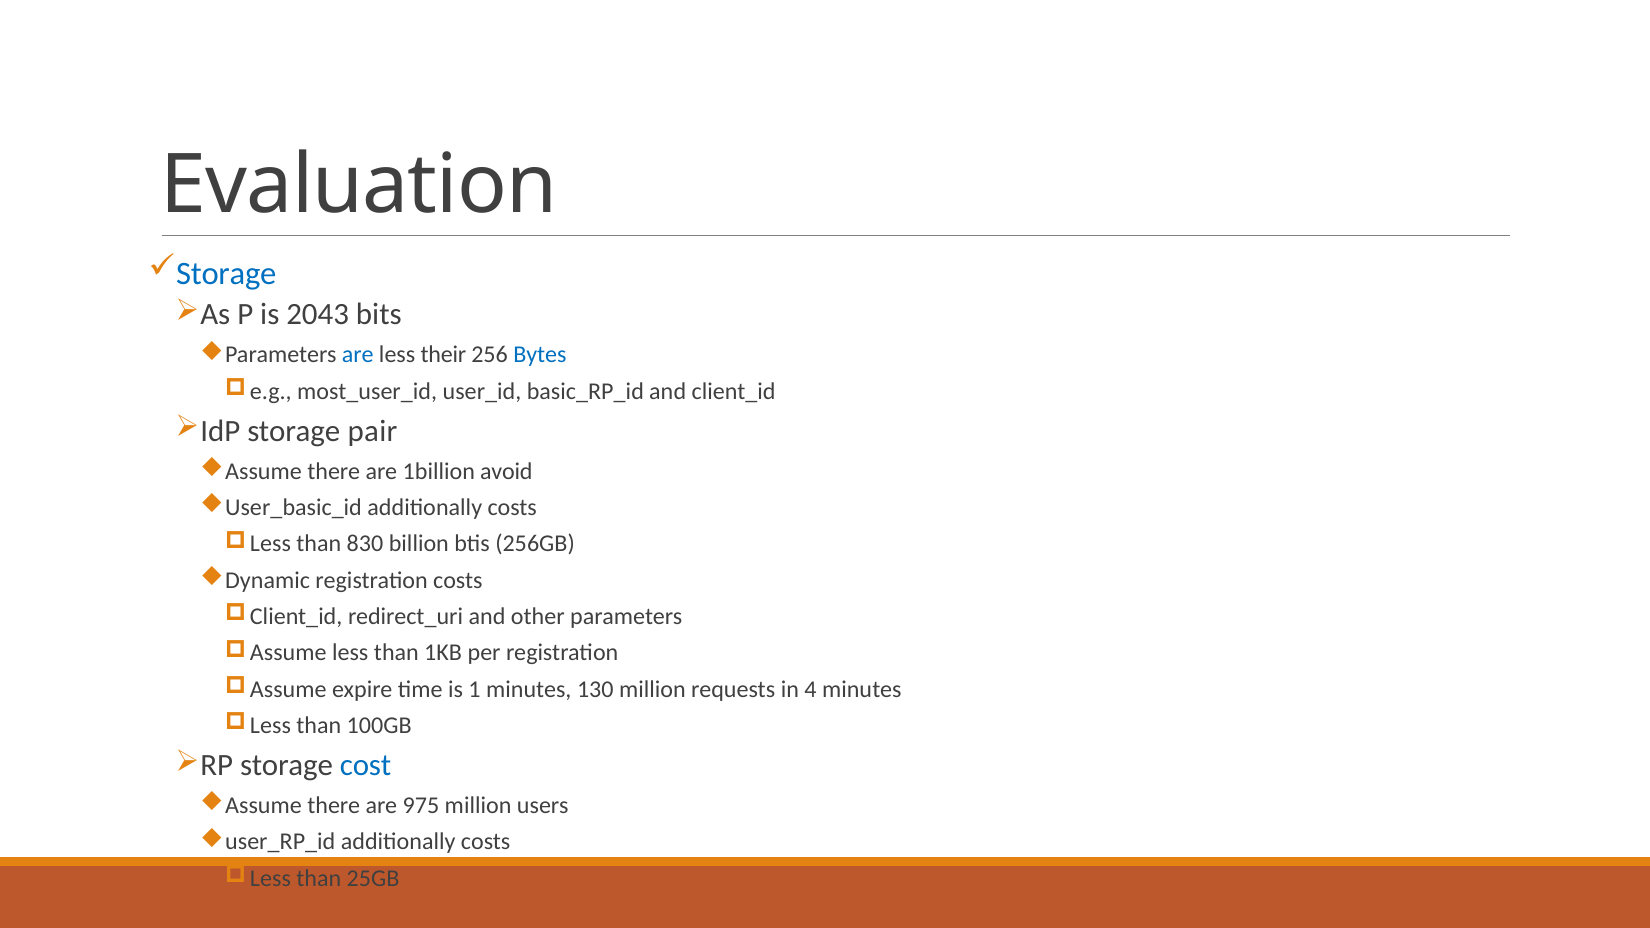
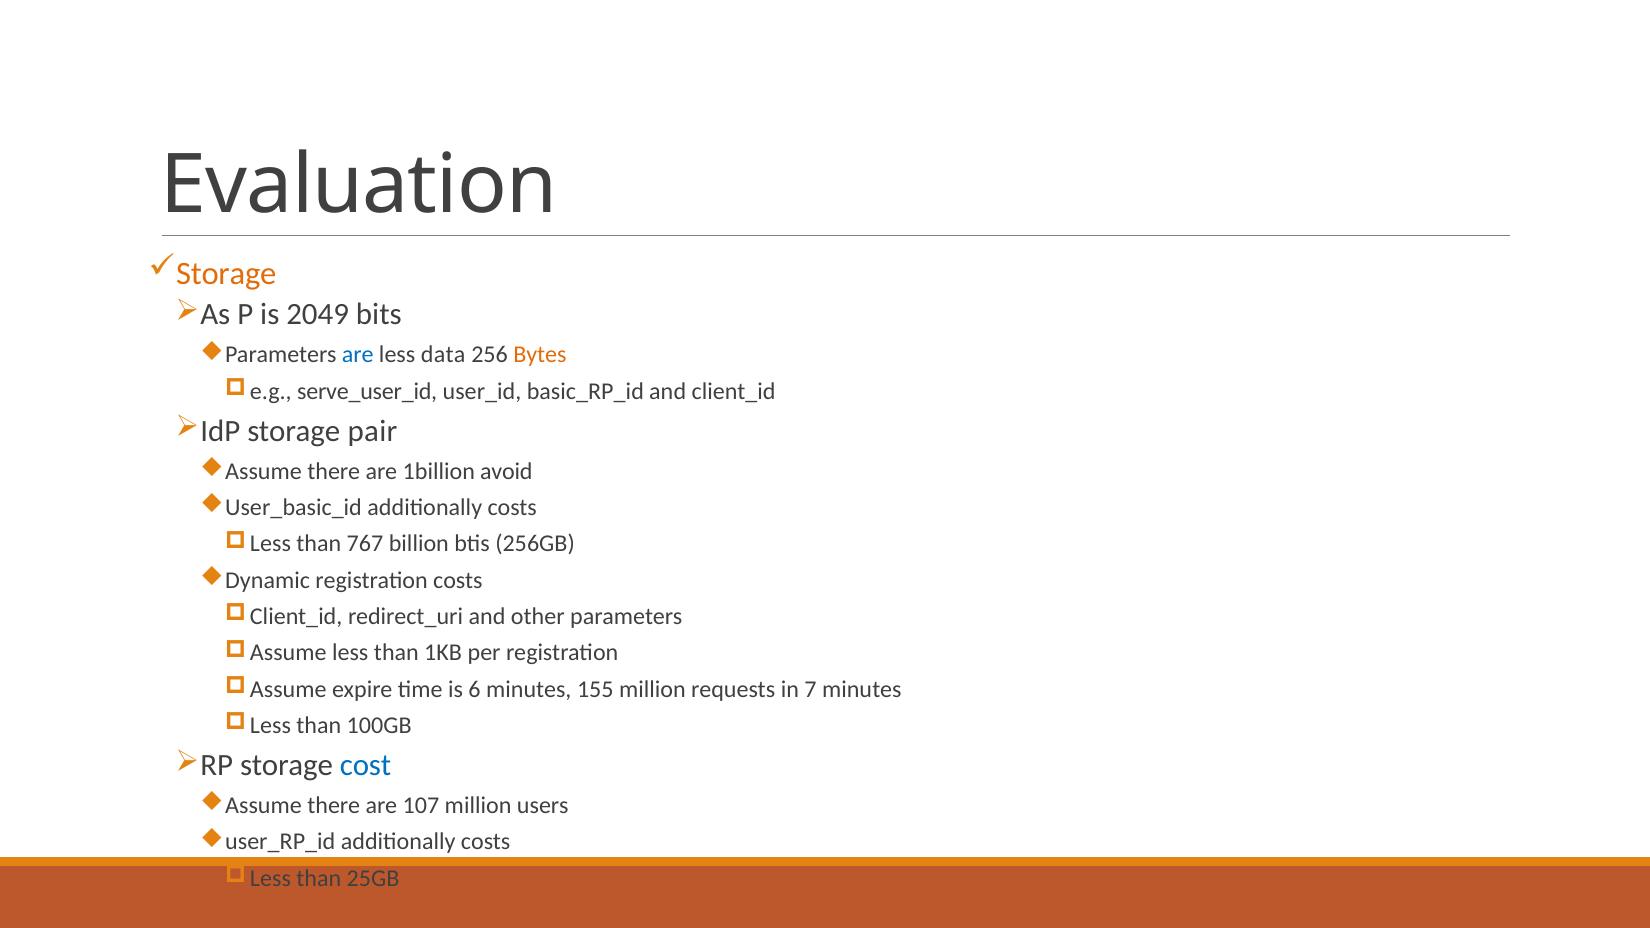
Storage at (226, 273) colour: blue -> orange
2043: 2043 -> 2049
their: their -> data
Bytes colour: blue -> orange
most_user_id: most_user_id -> serve_user_id
830: 830 -> 767
1: 1 -> 6
130: 130 -> 155
4: 4 -> 7
975: 975 -> 107
